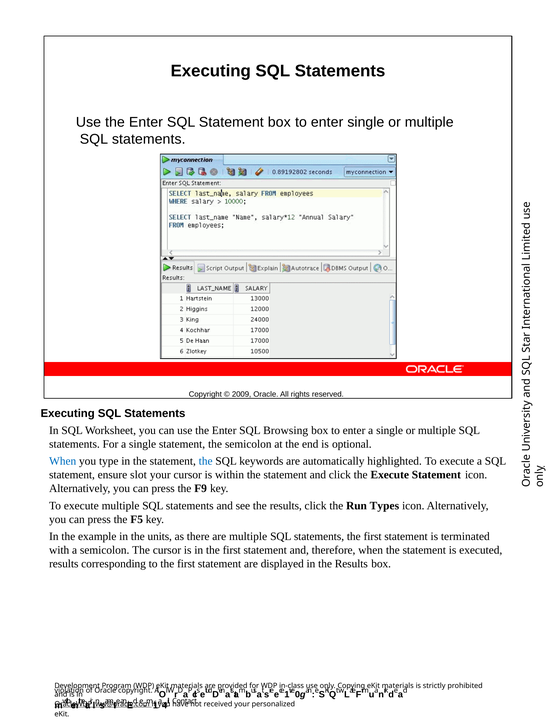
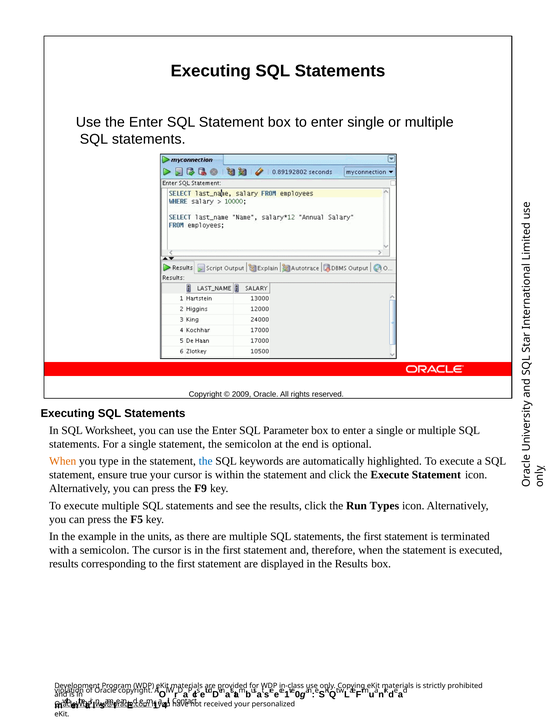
Browsing: Browsing -> Parameter
When at (63, 461) colour: blue -> orange
slot: slot -> true
